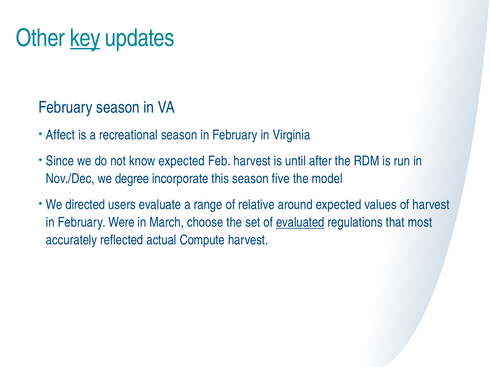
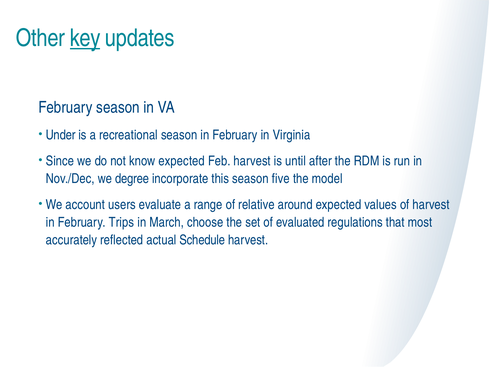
Affect: Affect -> Under
directed: directed -> account
Were: Were -> Trips
evaluated underline: present -> none
Compute: Compute -> Schedule
